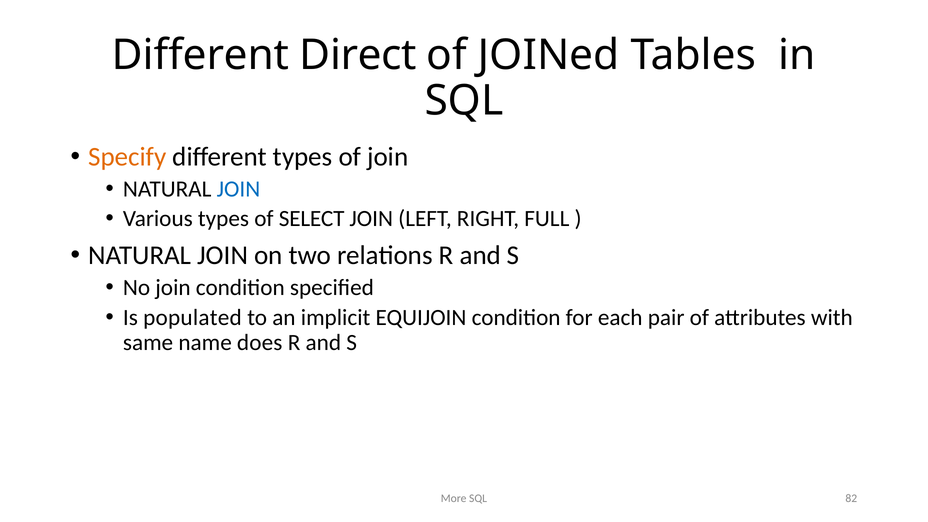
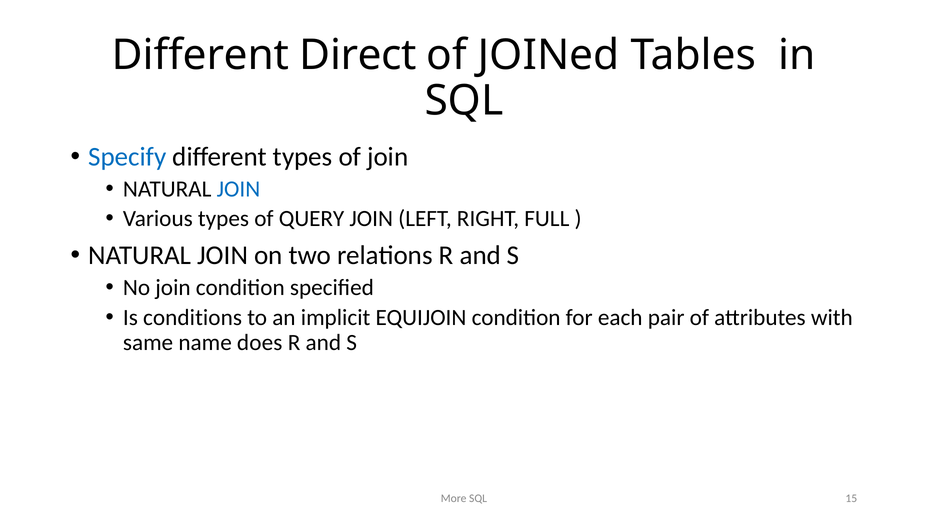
Specify colour: orange -> blue
SELECT: SELECT -> QUERY
populated: populated -> conditions
82: 82 -> 15
